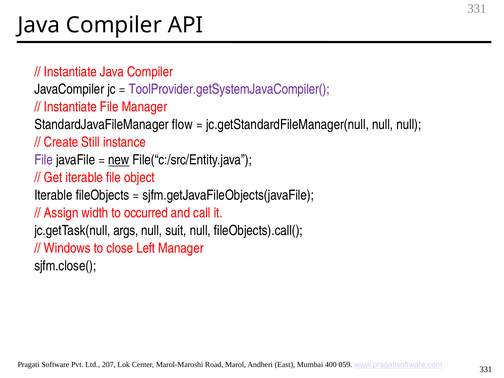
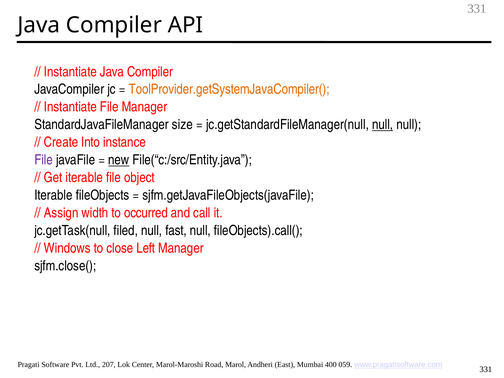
ToolProvider.getSystemJavaCompiler( colour: purple -> orange
flow: flow -> size
null at (383, 125) underline: none -> present
Still: Still -> Into
args: args -> filed
suit: suit -> fast
